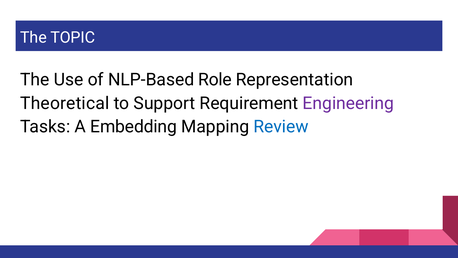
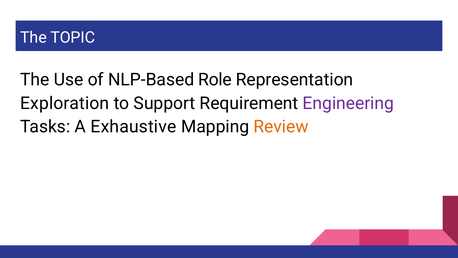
Theoretical: Theoretical -> Exploration
Embedding: Embedding -> Exhaustive
Review colour: blue -> orange
